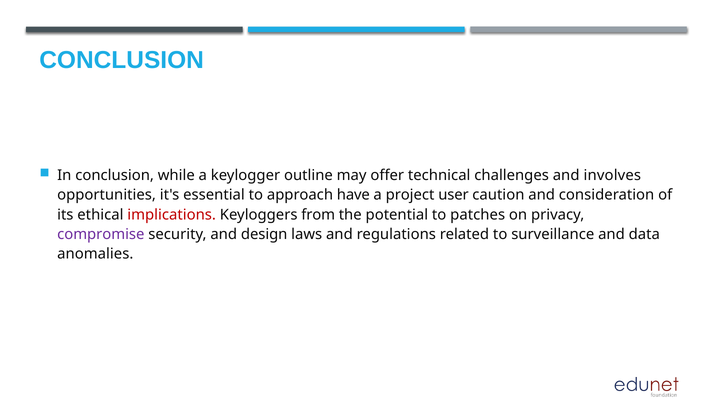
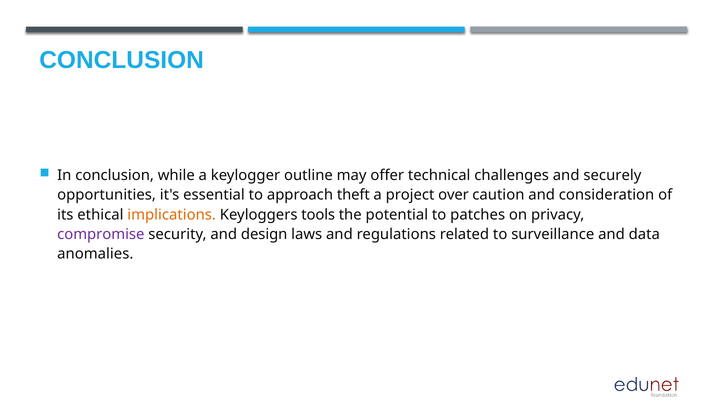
involves: involves -> securely
have: have -> theft
user: user -> over
implications colour: red -> orange
from: from -> tools
